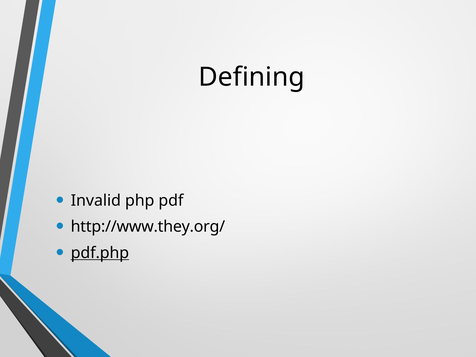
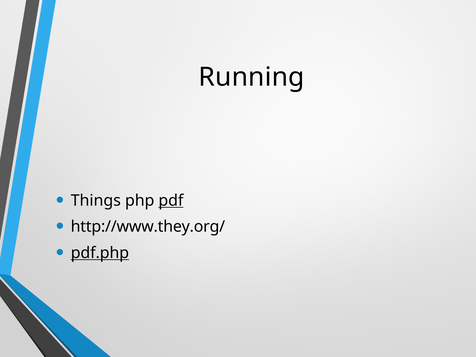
Defining: Defining -> Running
Invalid: Invalid -> Things
pdf underline: none -> present
